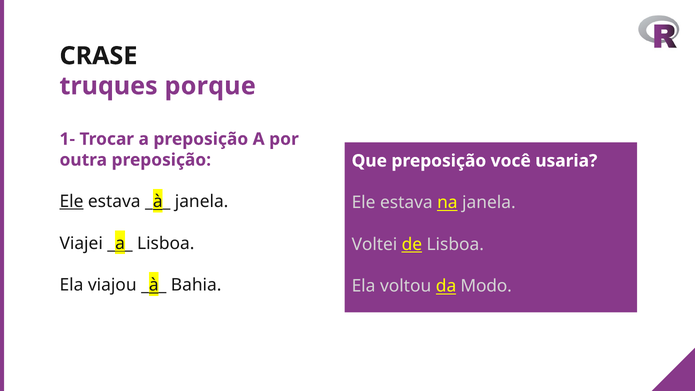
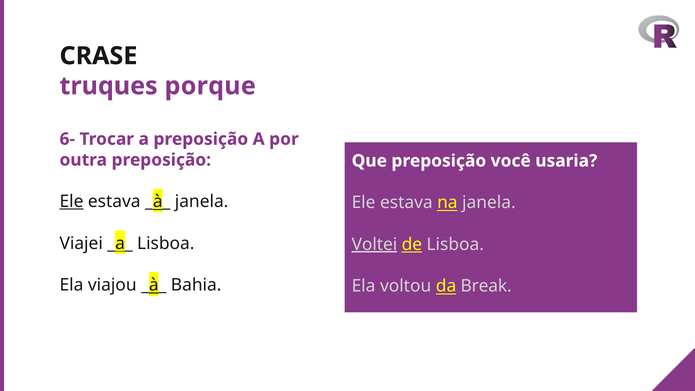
1-: 1- -> 6-
Voltei underline: none -> present
Modo: Modo -> Break
